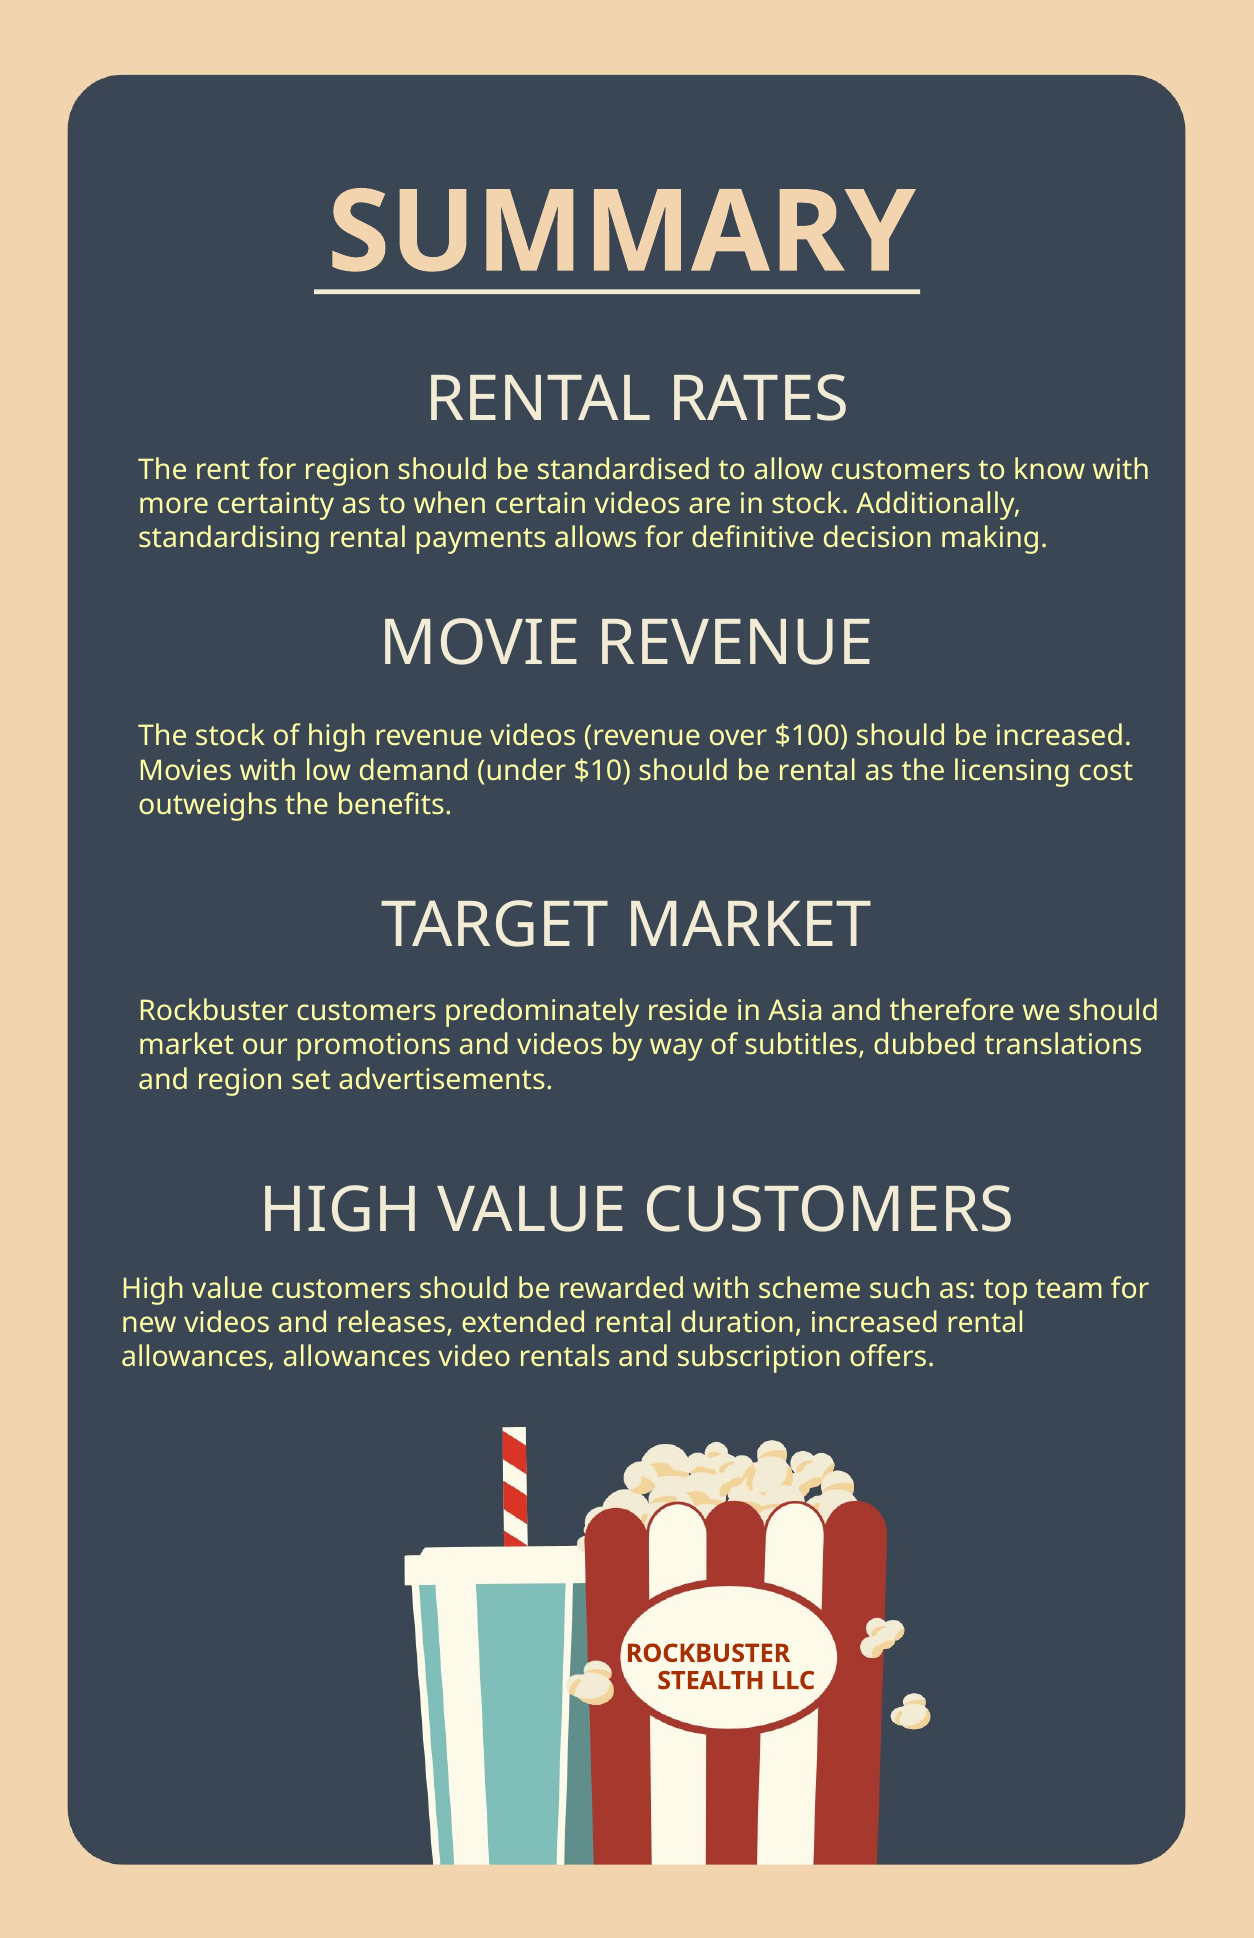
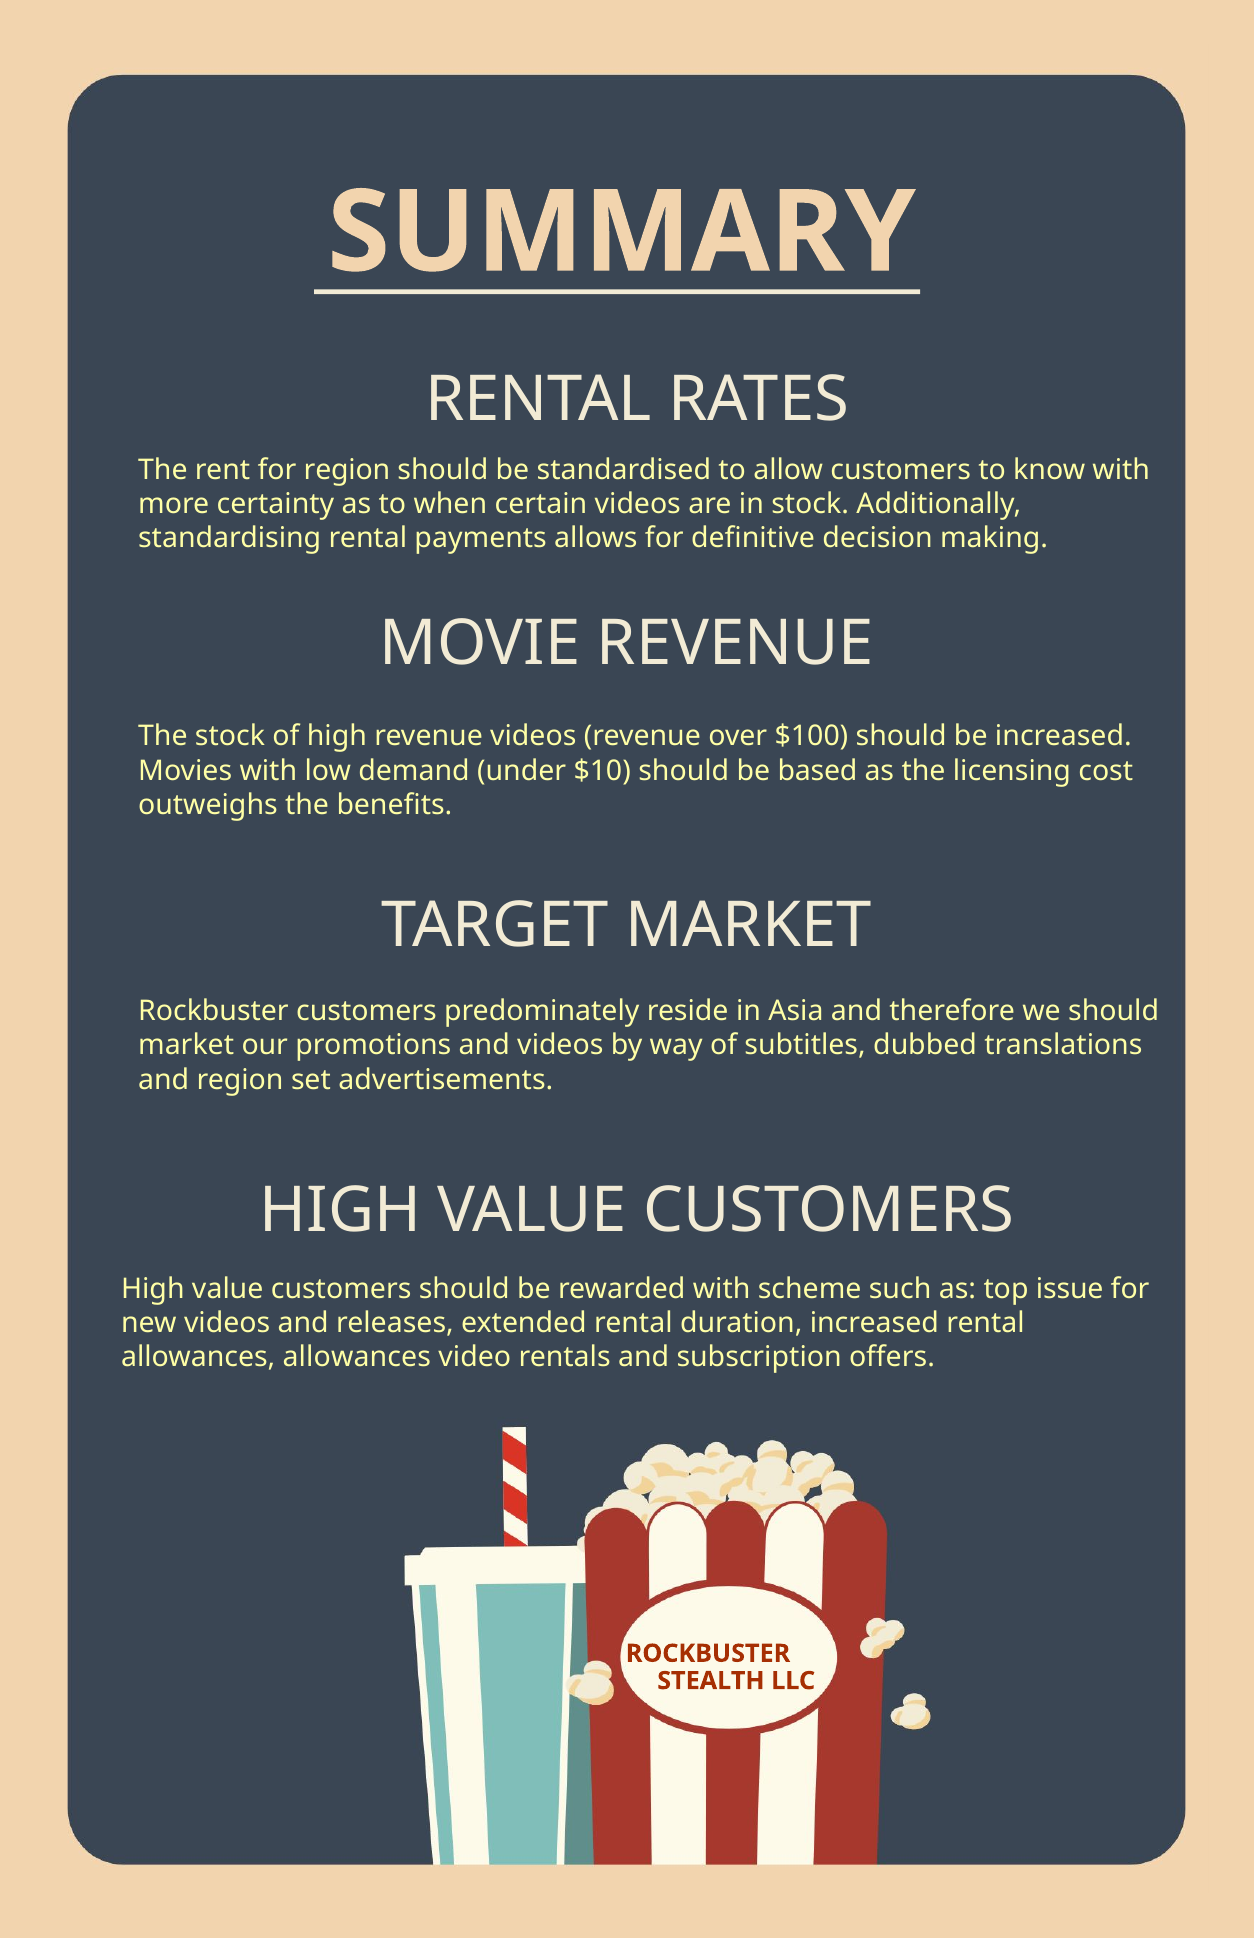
be rental: rental -> based
team: team -> issue
